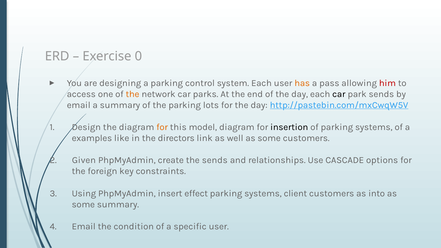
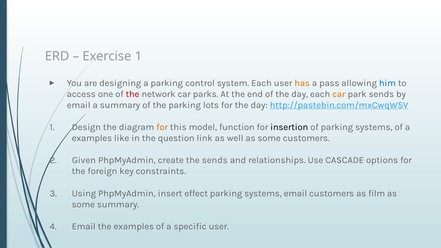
Exercise 0: 0 -> 1
him colour: red -> blue
the at (133, 94) colour: orange -> red
car at (339, 94) colour: black -> orange
model diagram: diagram -> function
directors: directors -> question
systems client: client -> email
into: into -> film
the condition: condition -> examples
